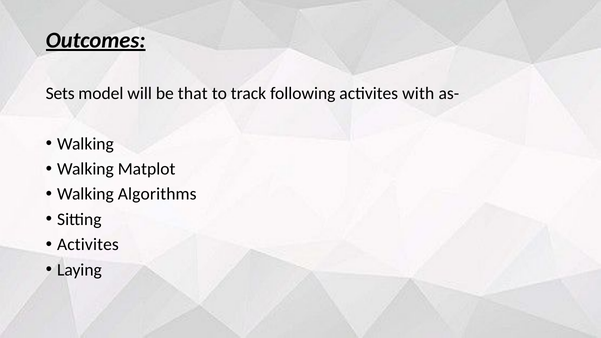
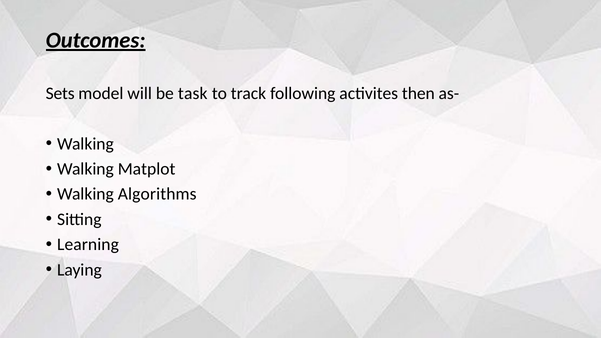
that: that -> task
with: with -> then
Activites at (88, 245): Activites -> Learning
